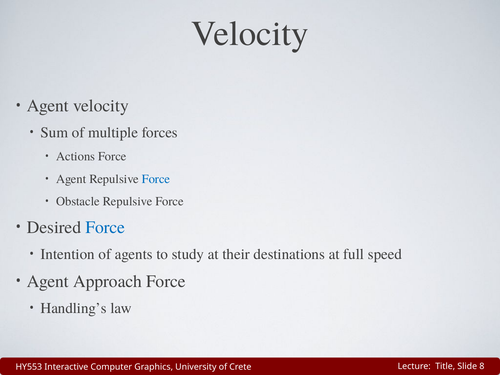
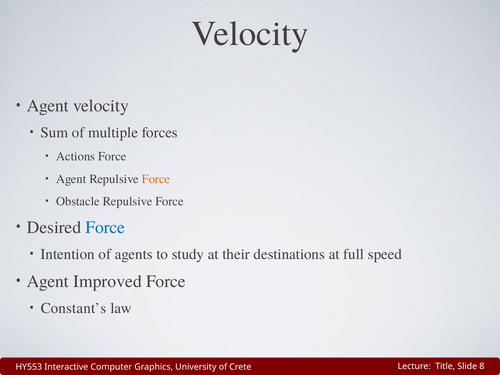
Force at (156, 179) colour: blue -> orange
Approach: Approach -> Improved
Handling’s: Handling’s -> Constant’s
